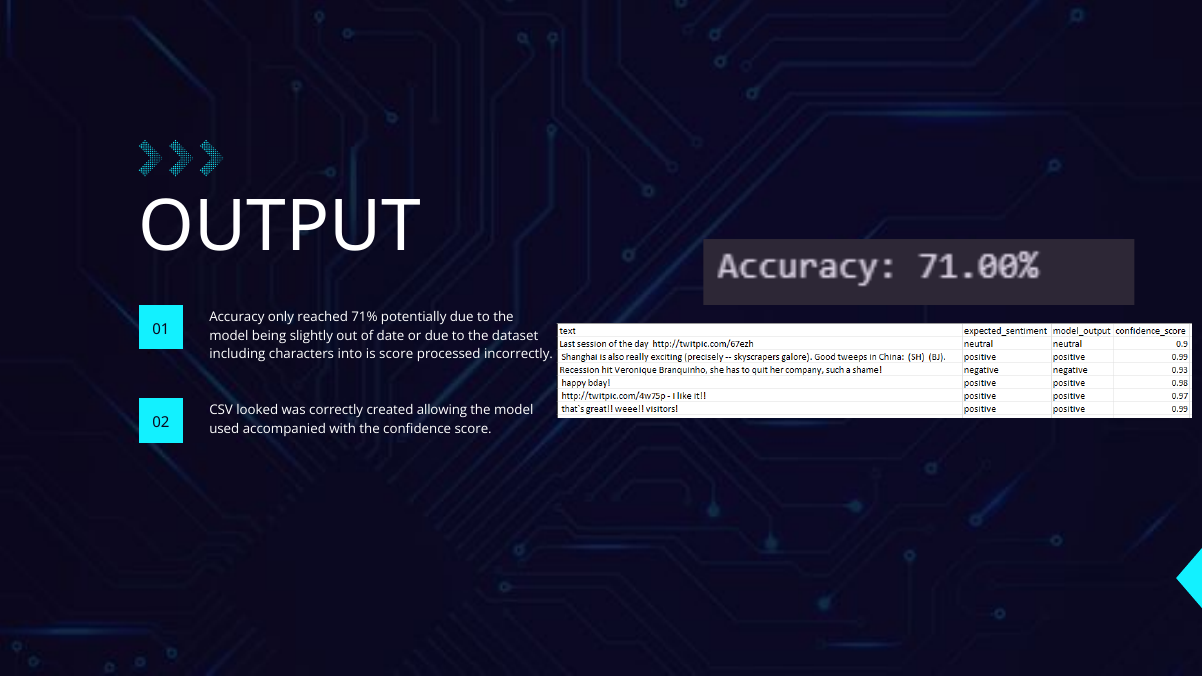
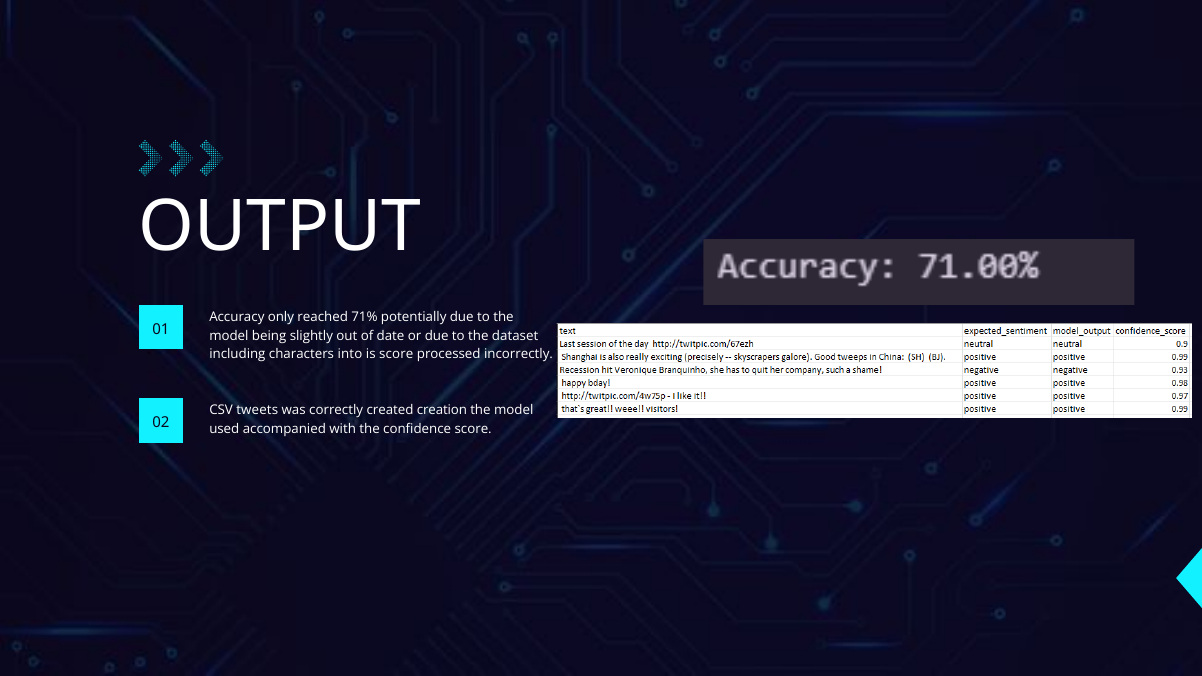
looked: looked -> tweets
allowing: allowing -> creation
